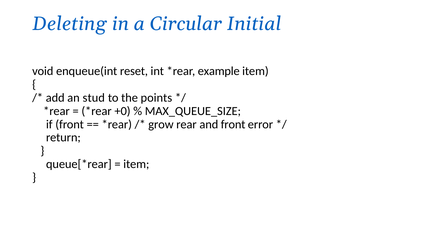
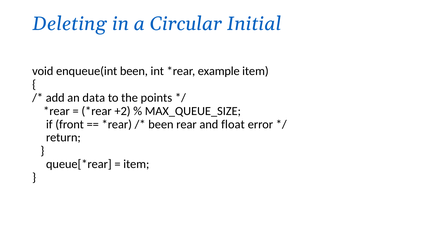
enqueue(int reset: reset -> been
stud: stud -> data
+0: +0 -> +2
grow at (161, 125): grow -> been
and front: front -> float
